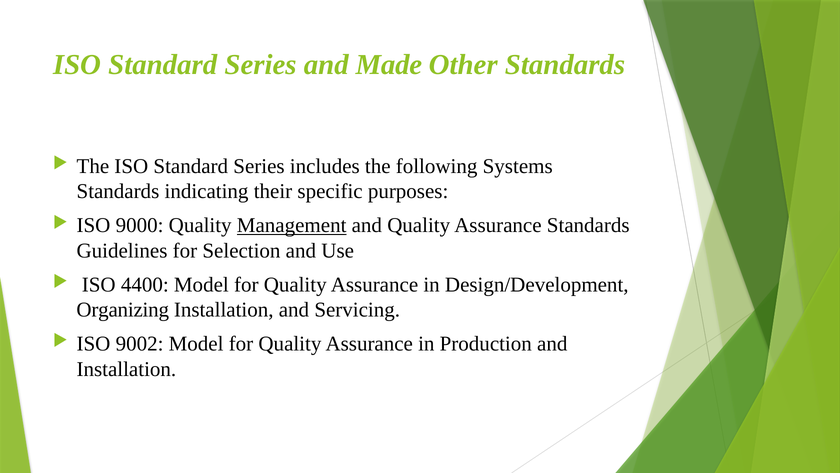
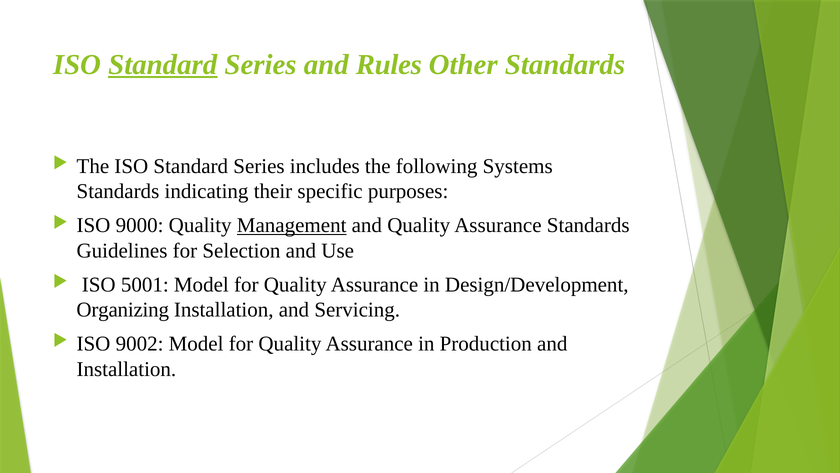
Standard at (163, 64) underline: none -> present
Made: Made -> Rules
4400: 4400 -> 5001
